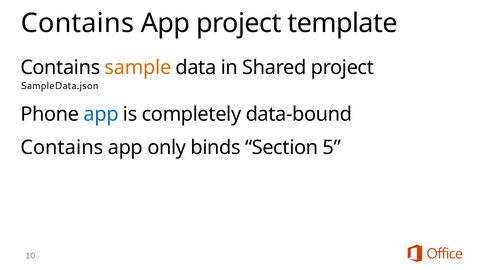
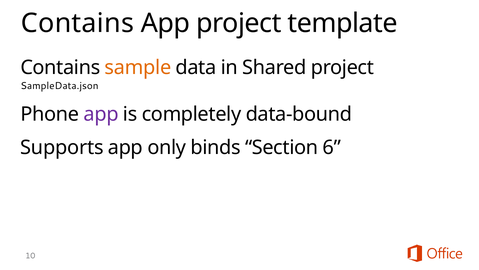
app at (101, 114) colour: blue -> purple
Contains at (62, 147): Contains -> Supports
5: 5 -> 6
